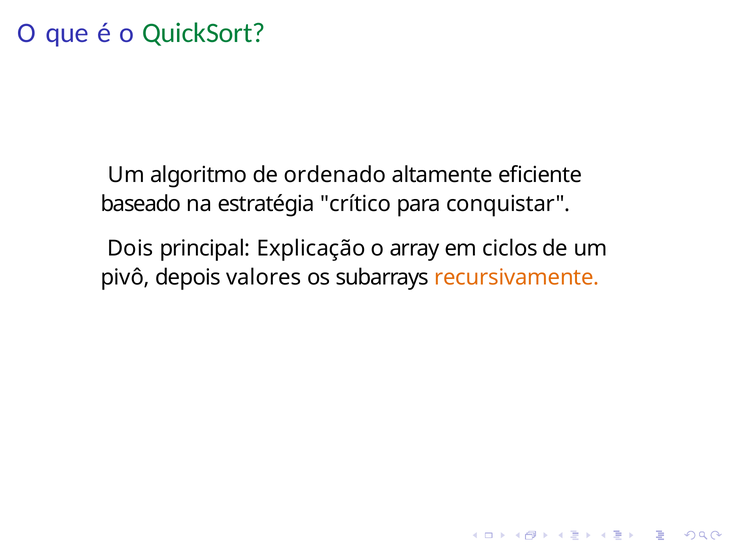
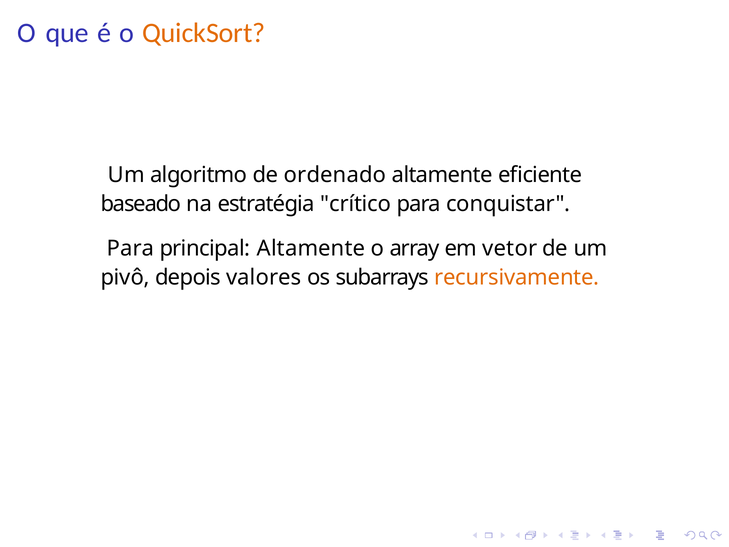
QuickSort colour: green -> orange
Dois at (130, 249): Dois -> Para
principal Explicação: Explicação -> Altamente
ciclos: ciclos -> vetor
